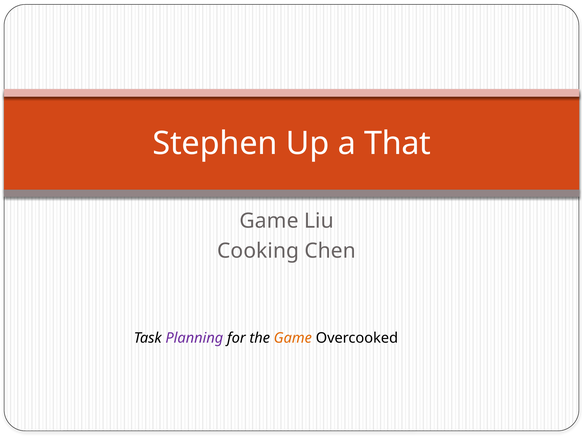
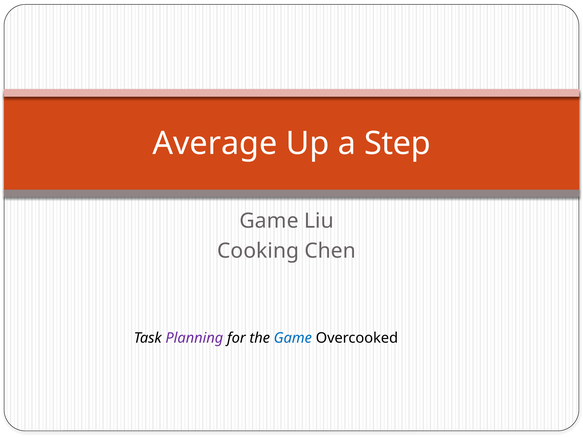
Stephen: Stephen -> Average
That: That -> Step
Game at (293, 338) colour: orange -> blue
